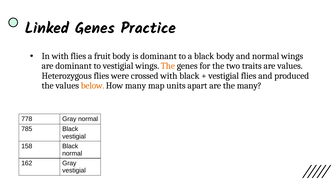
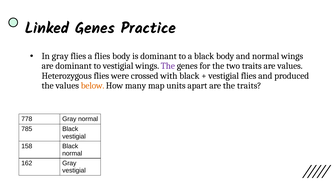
In with: with -> gray
a fruit: fruit -> flies
The at (168, 66) colour: orange -> purple
the many: many -> traits
